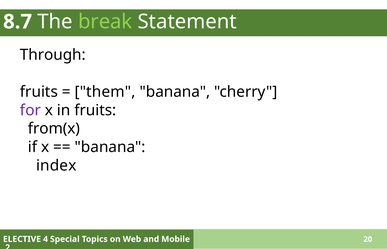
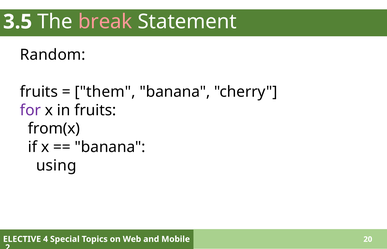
8.7: 8.7 -> 3.5
break colour: light green -> pink
Through: Through -> Random
index: index -> using
